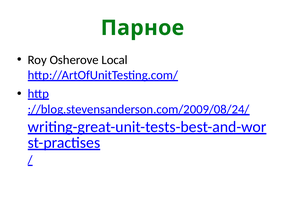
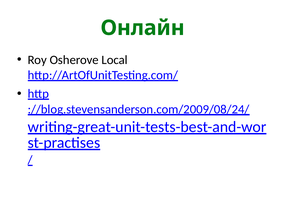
Парное: Парное -> Онлайн
